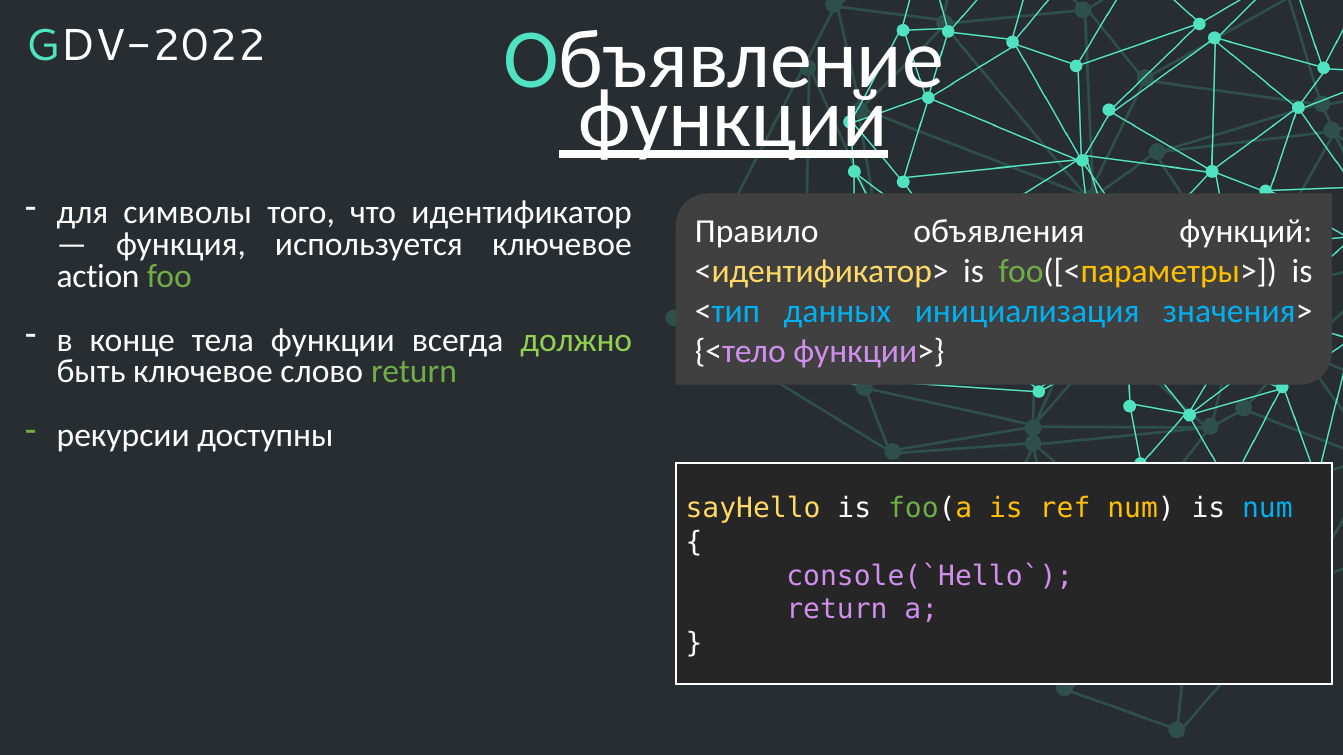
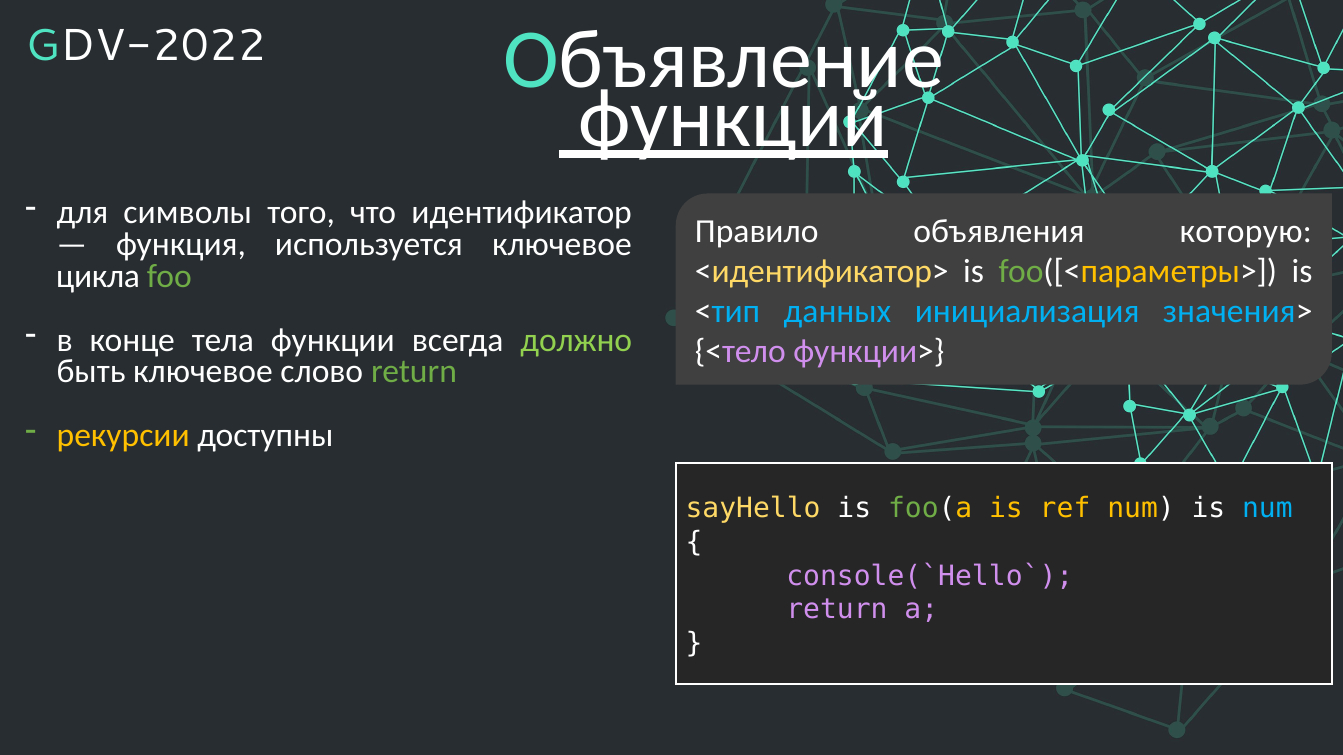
объявления функций: функций -> которую
action: action -> цикла
рекурсии colour: white -> yellow
